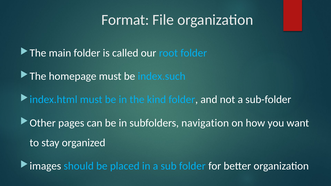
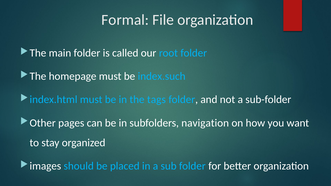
Format: Format -> Formal
kind: kind -> tags
